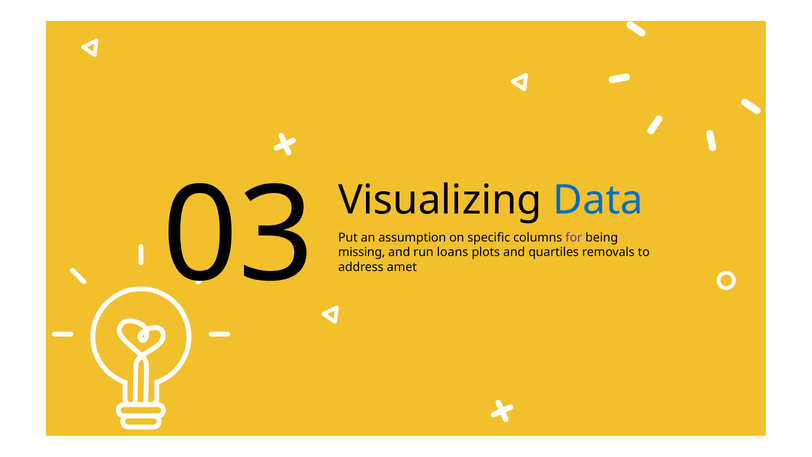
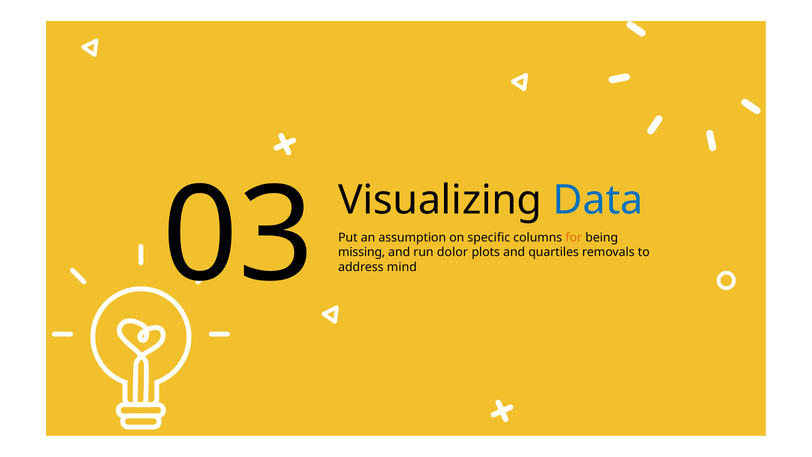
for colour: purple -> orange
loans: loans -> dolor
amet: amet -> mind
